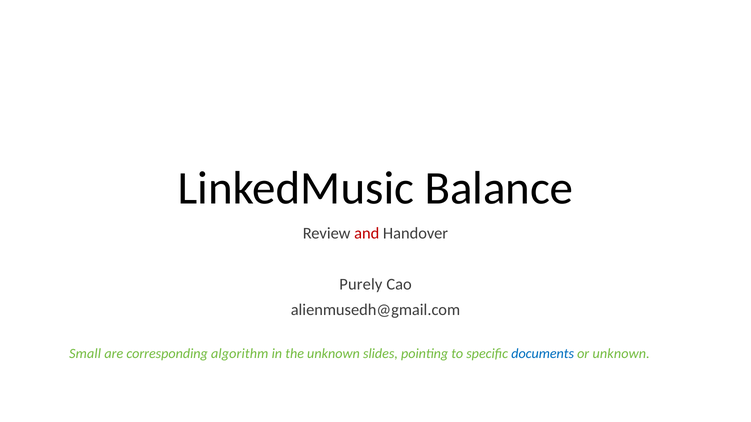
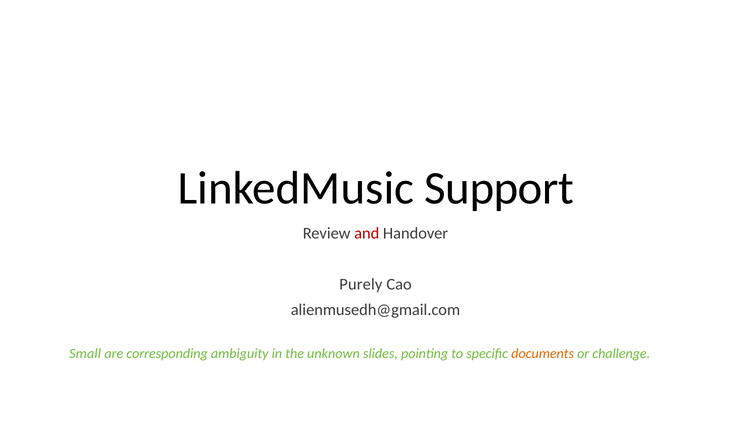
Balance: Balance -> Support
algorithm: algorithm -> ambiguity
documents colour: blue -> orange
or unknown: unknown -> challenge
